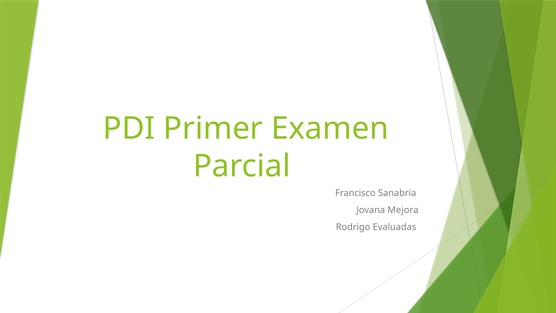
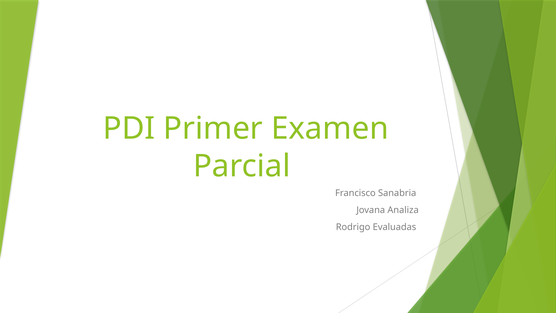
Mejora: Mejora -> Analiza
